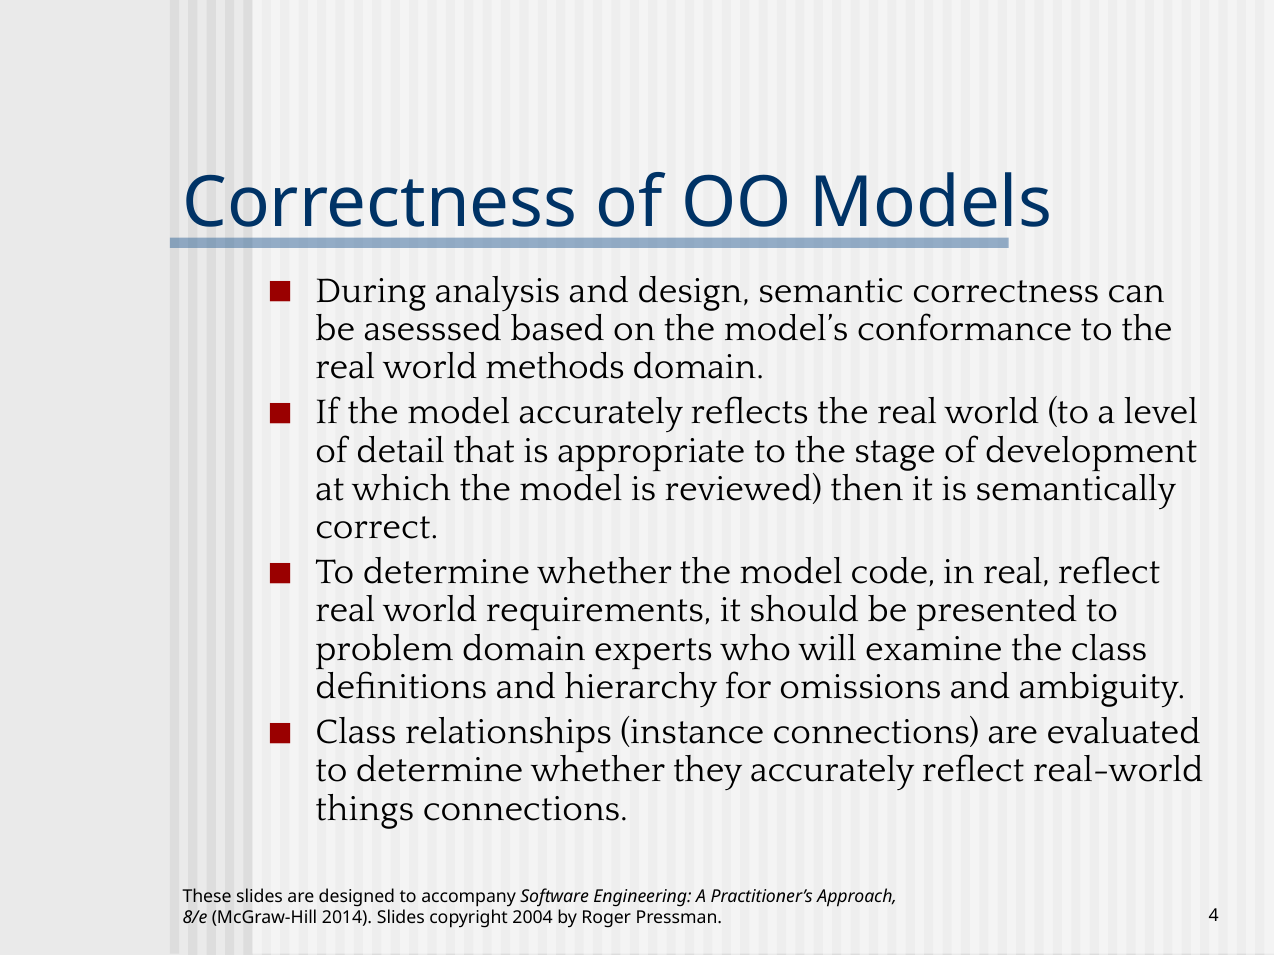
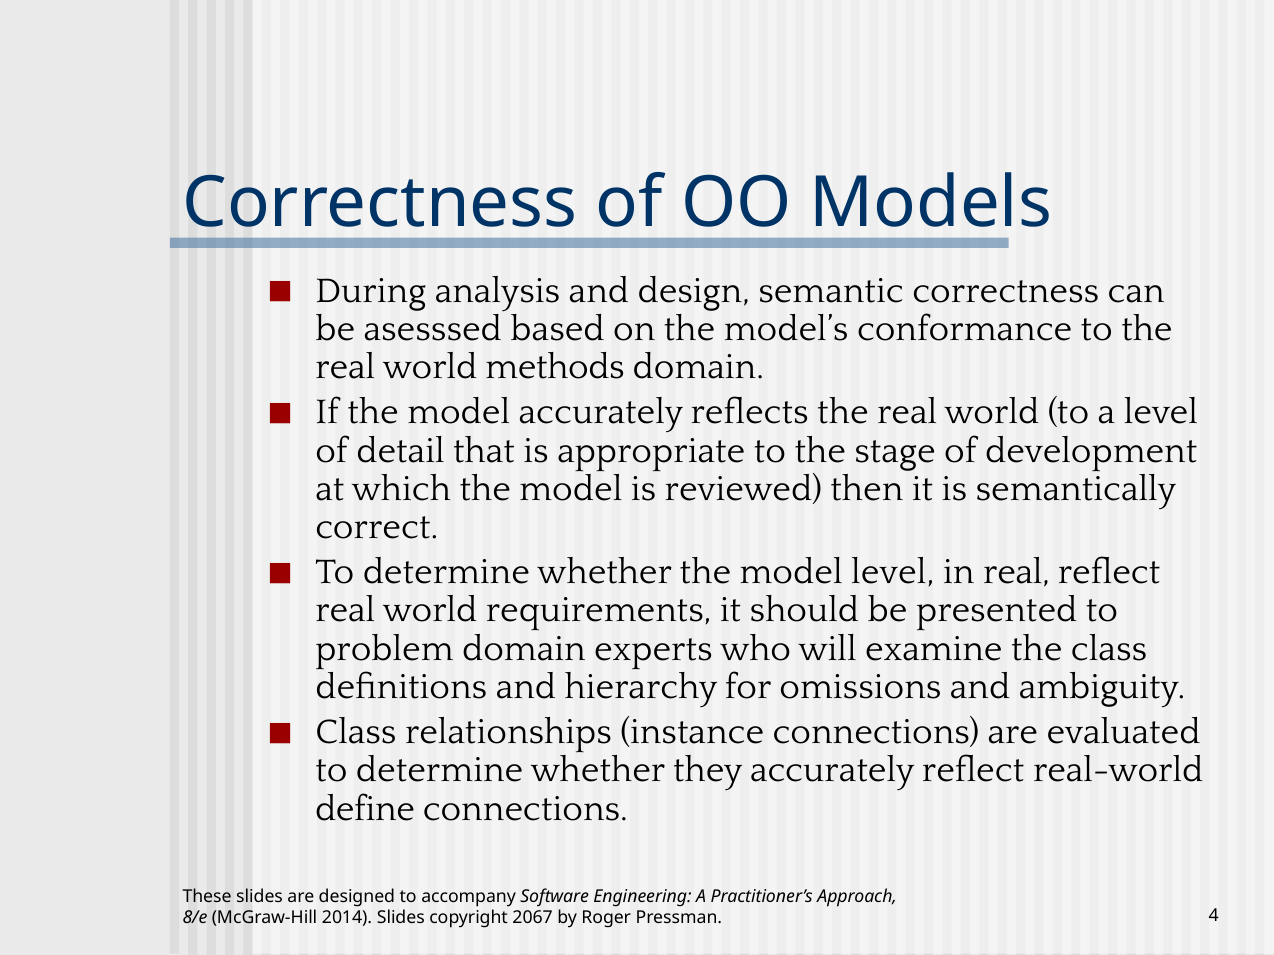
model code: code -> level
things: things -> define
2004: 2004 -> 2067
